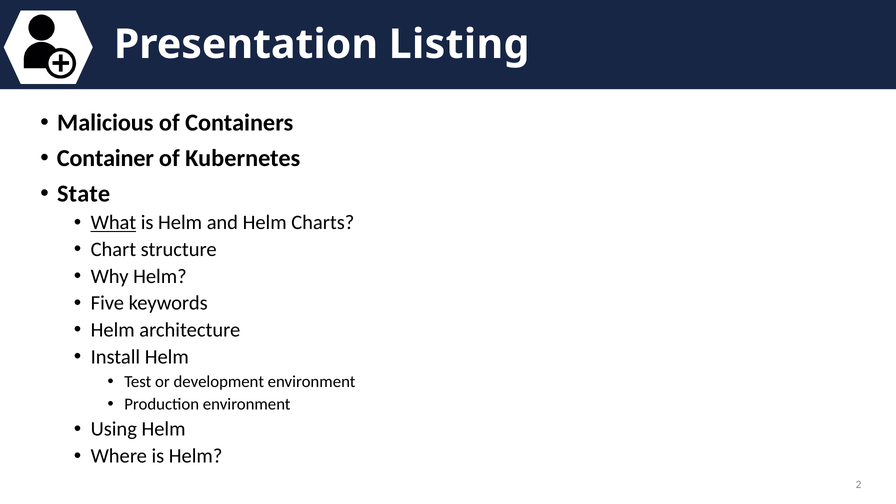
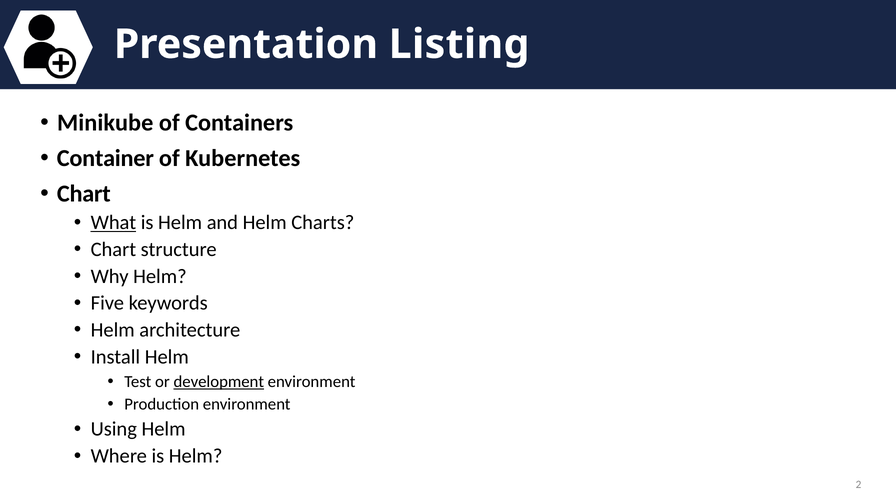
Malicious: Malicious -> Minikube
State at (84, 194): State -> Chart
development underline: none -> present
